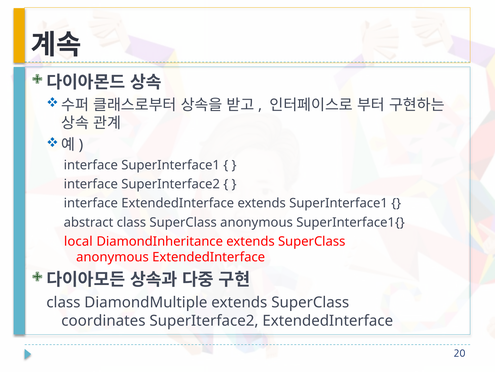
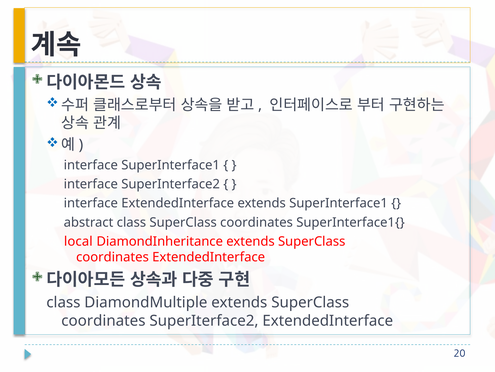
class SuperClass anonymous: anonymous -> coordinates
anonymous at (112, 257): anonymous -> coordinates
